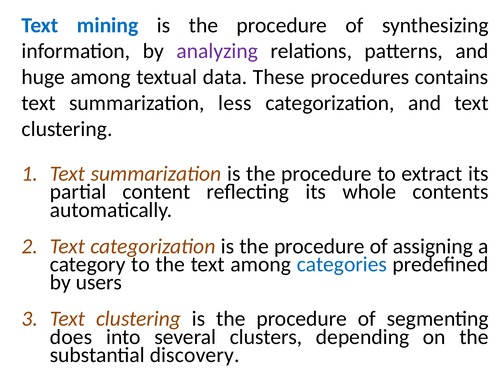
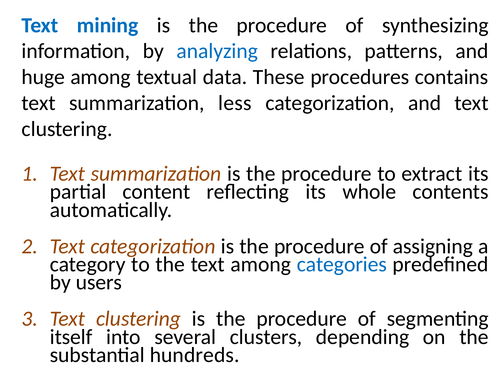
analyzing colour: purple -> blue
does: does -> itself
discovery: discovery -> hundreds
